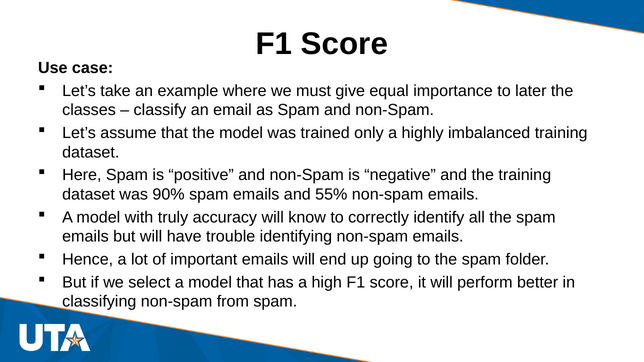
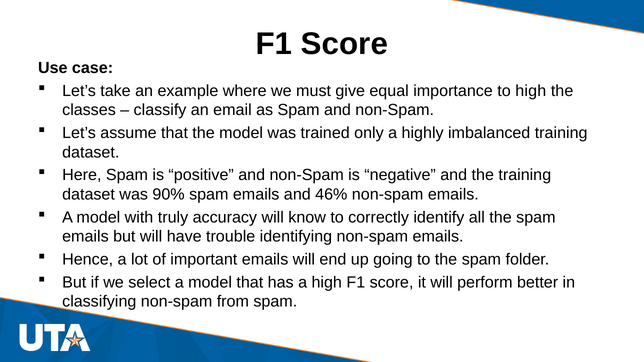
to later: later -> high
55%: 55% -> 46%
